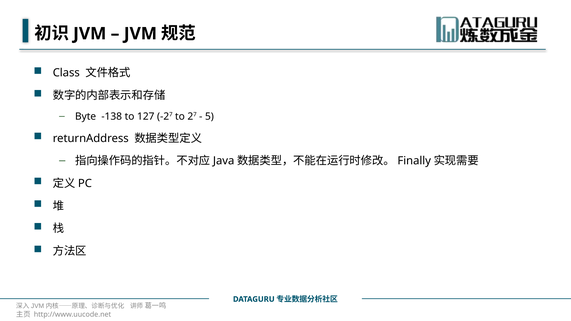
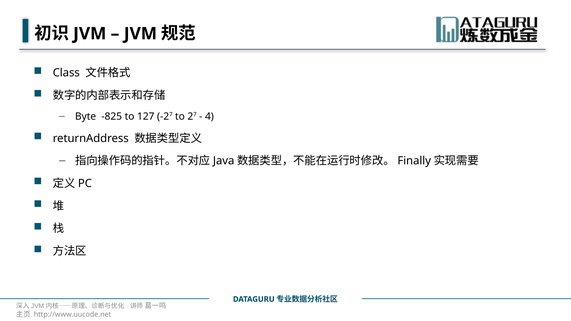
-138: -138 -> -825
5: 5 -> 4
